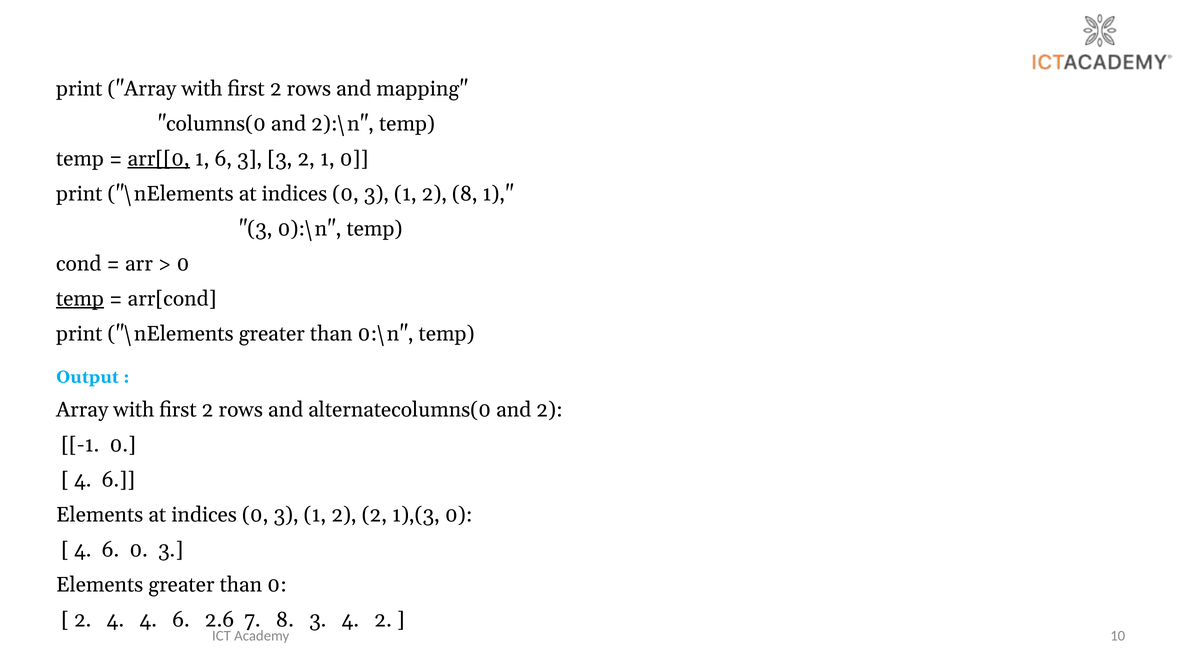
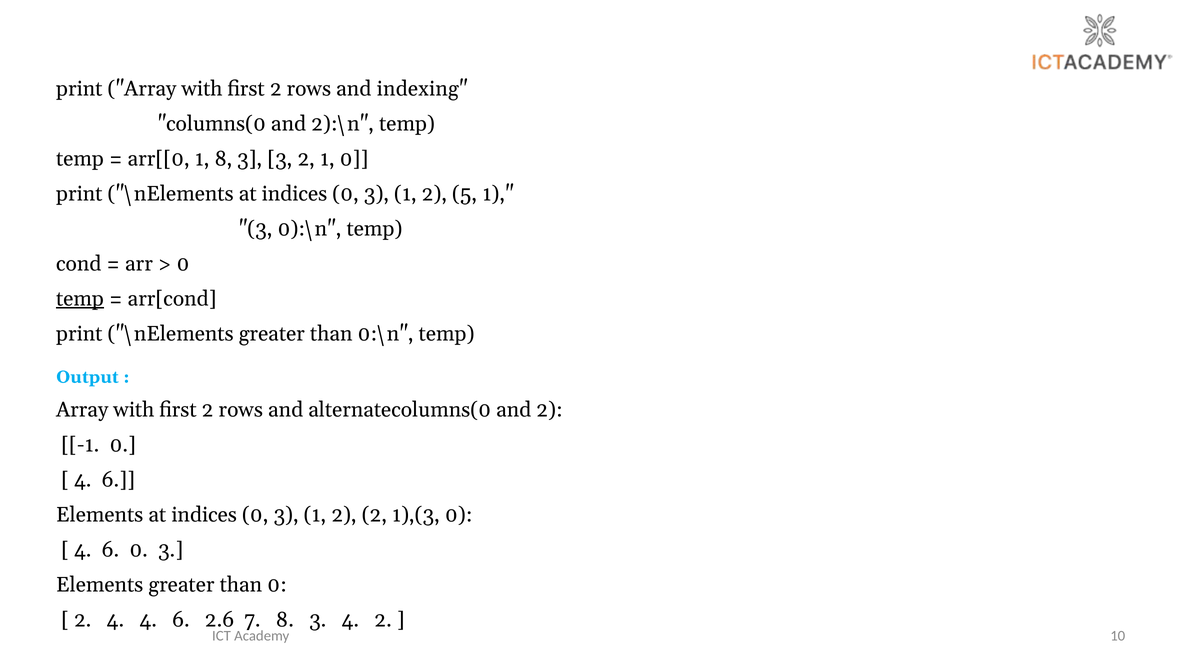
mapping: mapping -> indexing
arr[[0 underline: present -> none
1 6: 6 -> 8
2 8: 8 -> 5
